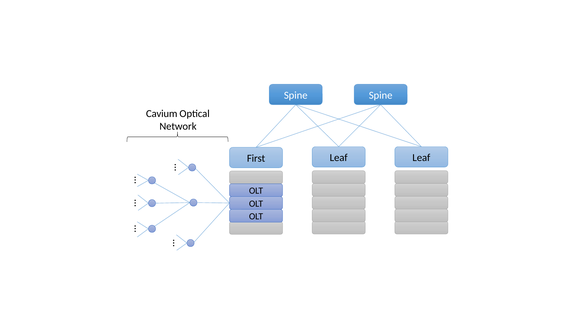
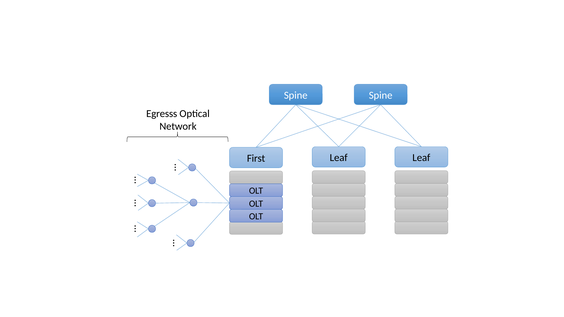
Cavium: Cavium -> Egresss
